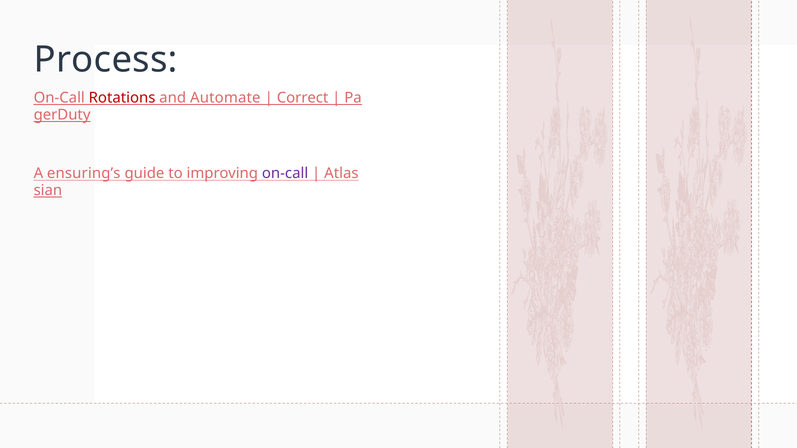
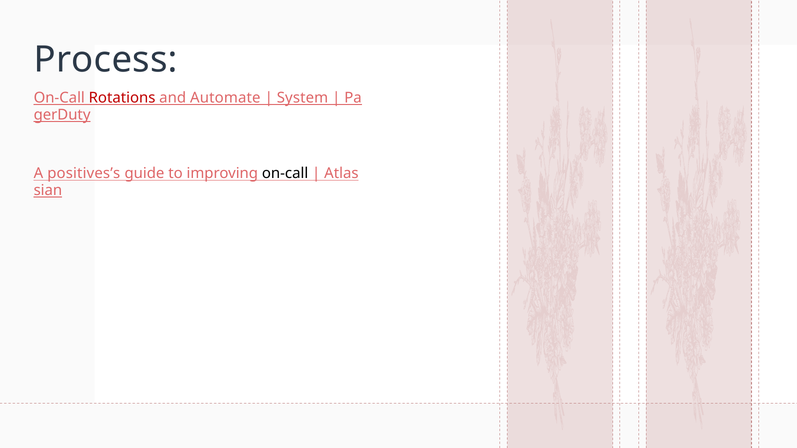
Correct: Correct -> System
ensuring’s: ensuring’s -> positives’s
on-call at (285, 174) colour: purple -> black
